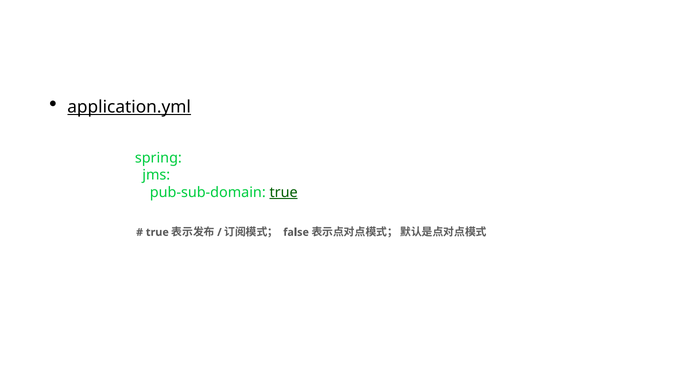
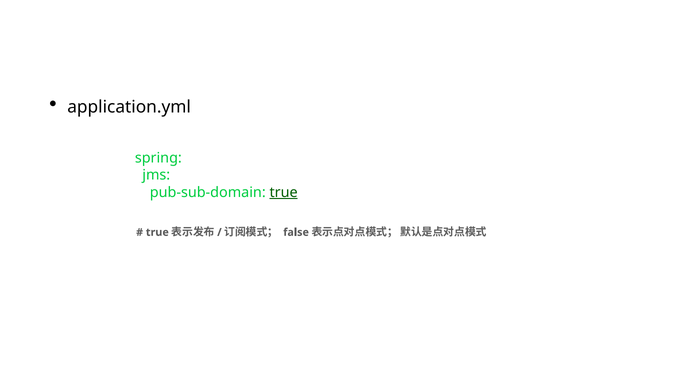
application.yml underline: present -> none
